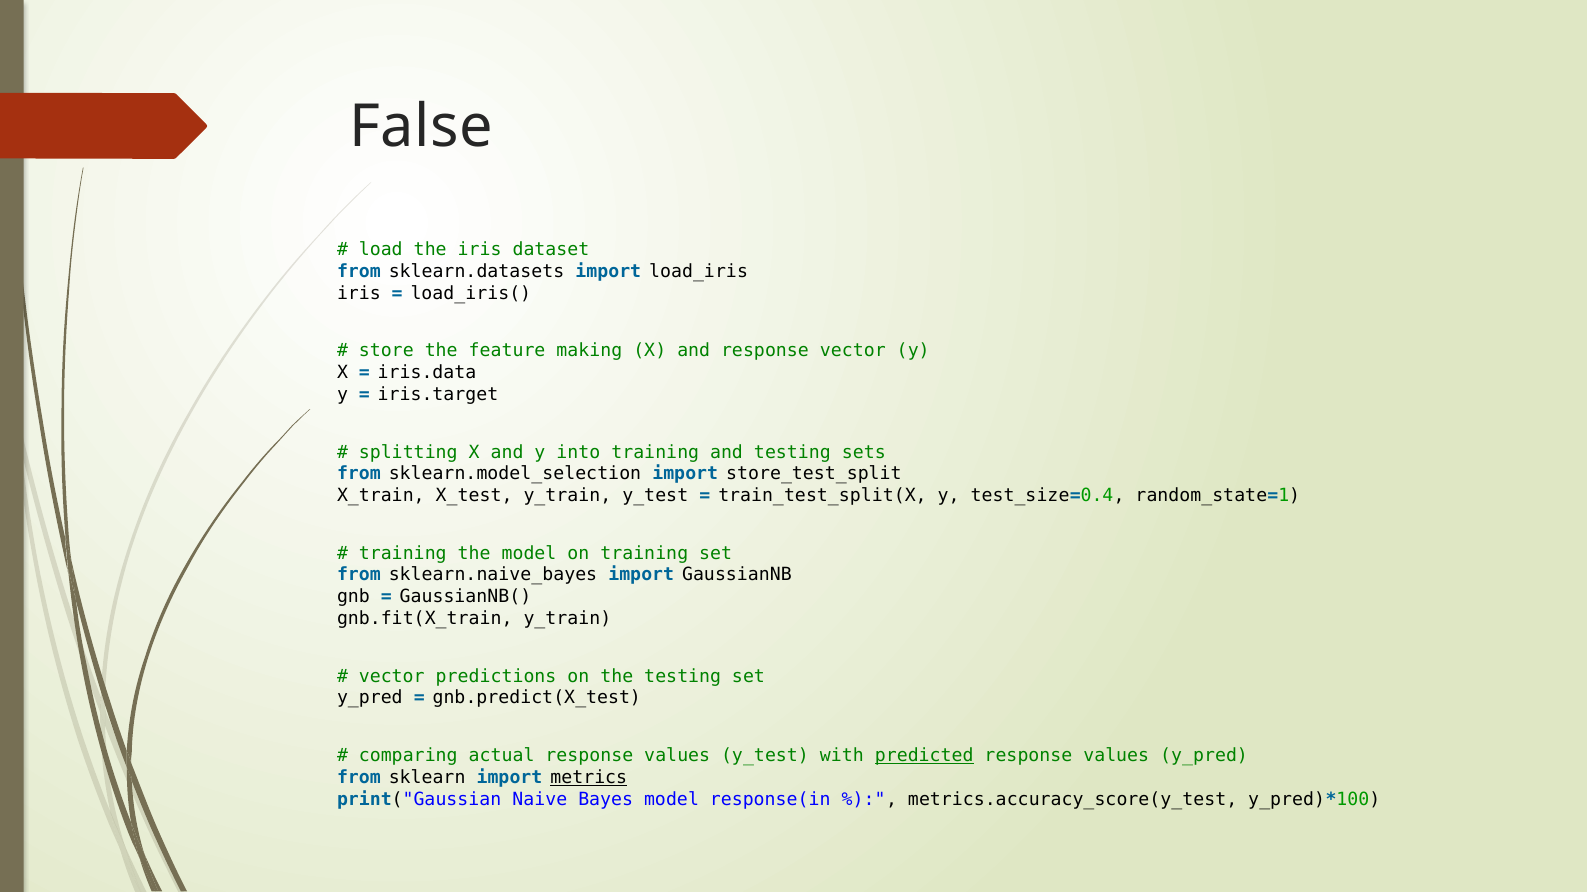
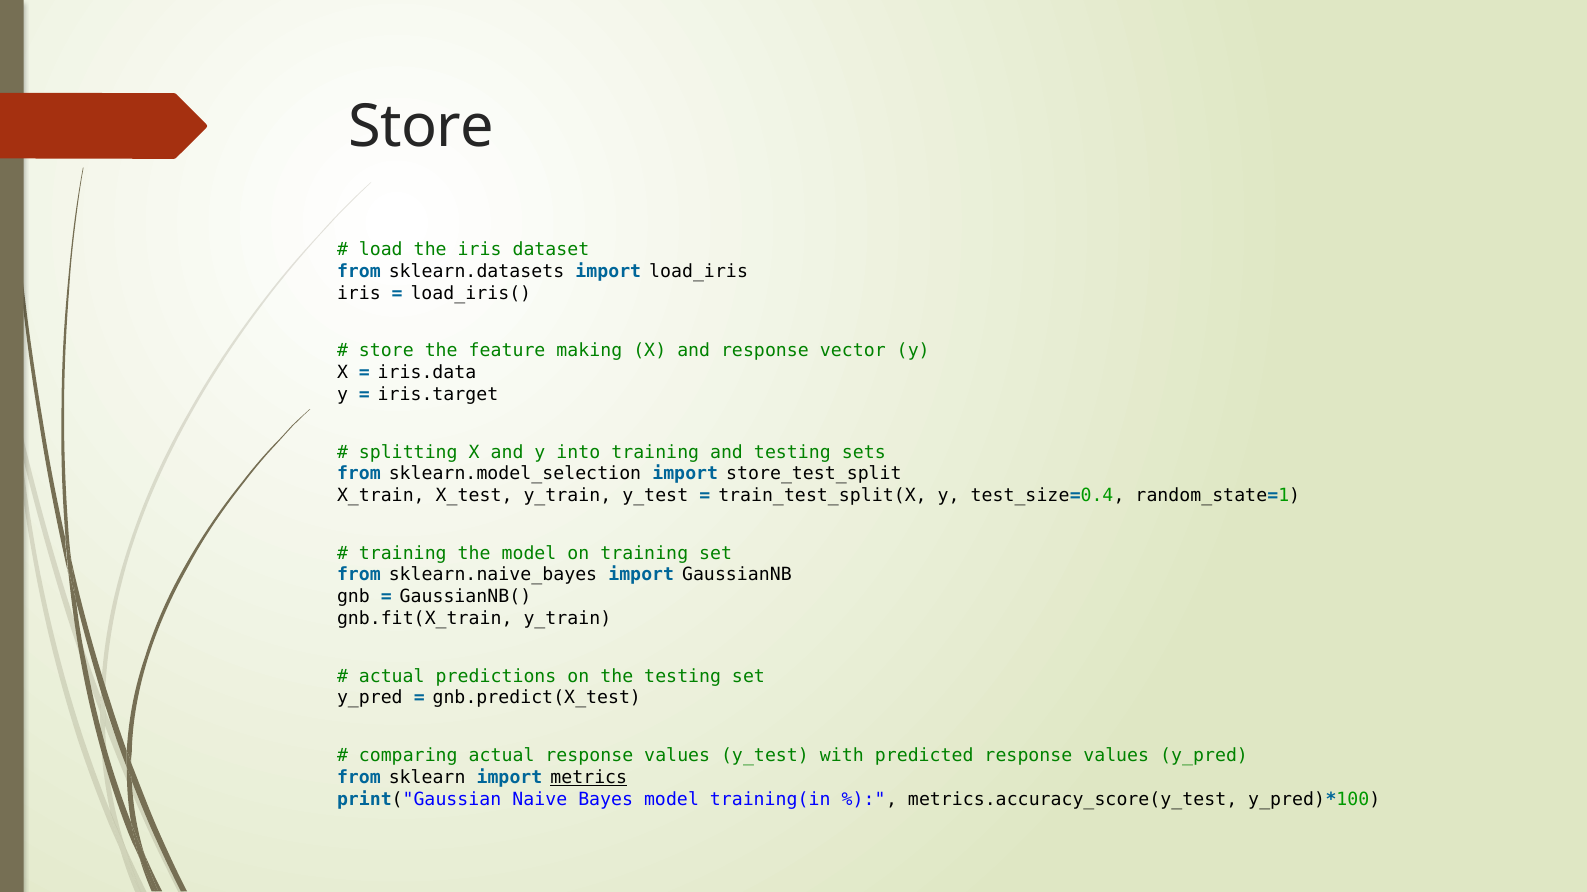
False at (421, 127): False -> Store
vector at (392, 677): vector -> actual
predicted underline: present -> none
response(in: response(in -> training(in
